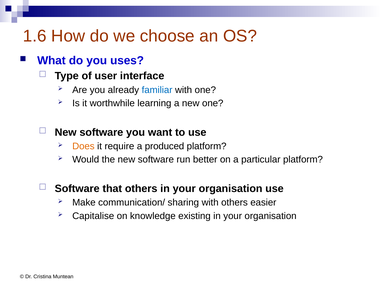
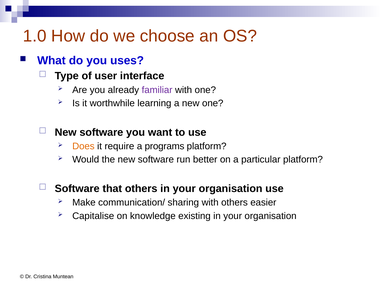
1.6: 1.6 -> 1.0
familiar colour: blue -> purple
produced: produced -> programs
